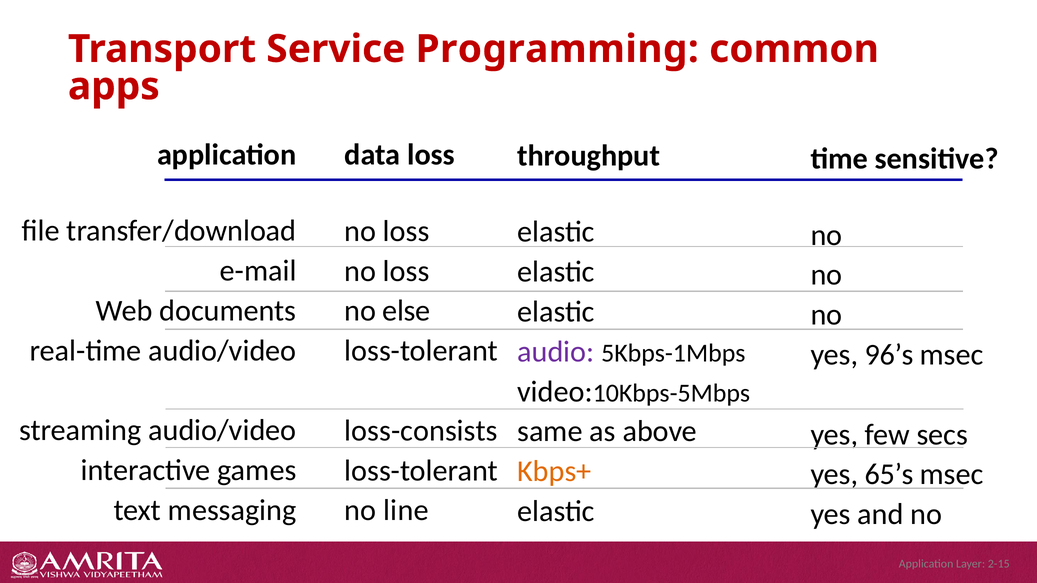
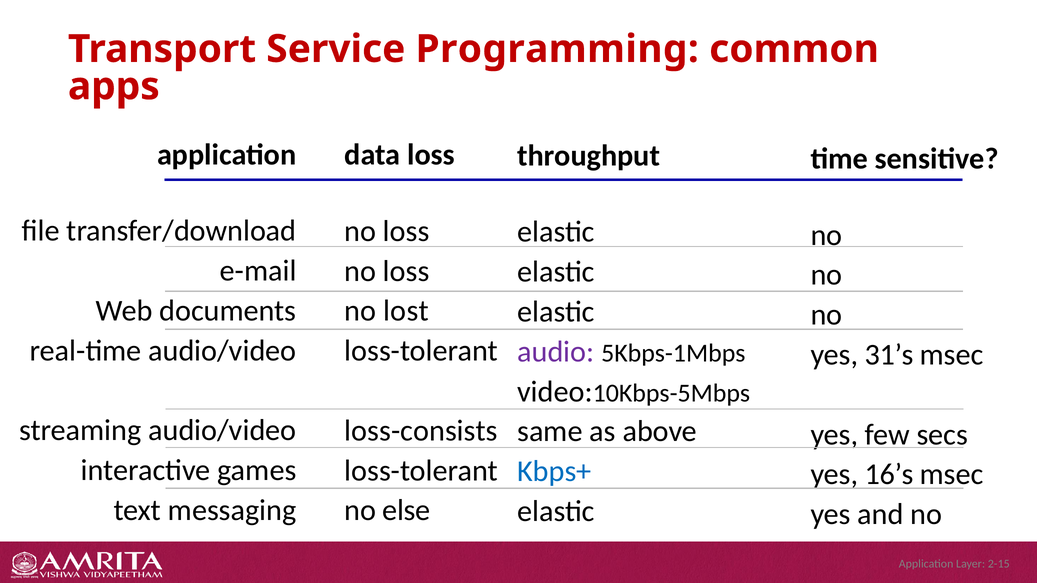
else: else -> lost
96’s: 96’s -> 31’s
Kbps+ colour: orange -> blue
65’s: 65’s -> 16’s
line: line -> else
